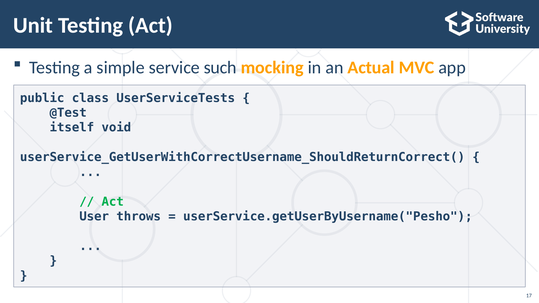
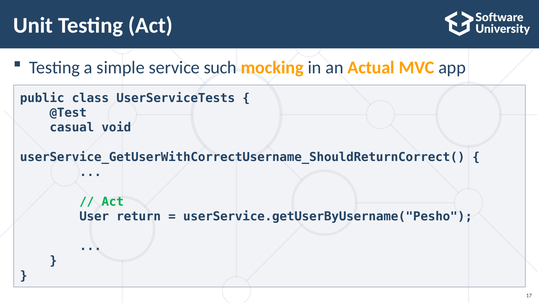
itself: itself -> casual
throws: throws -> return
